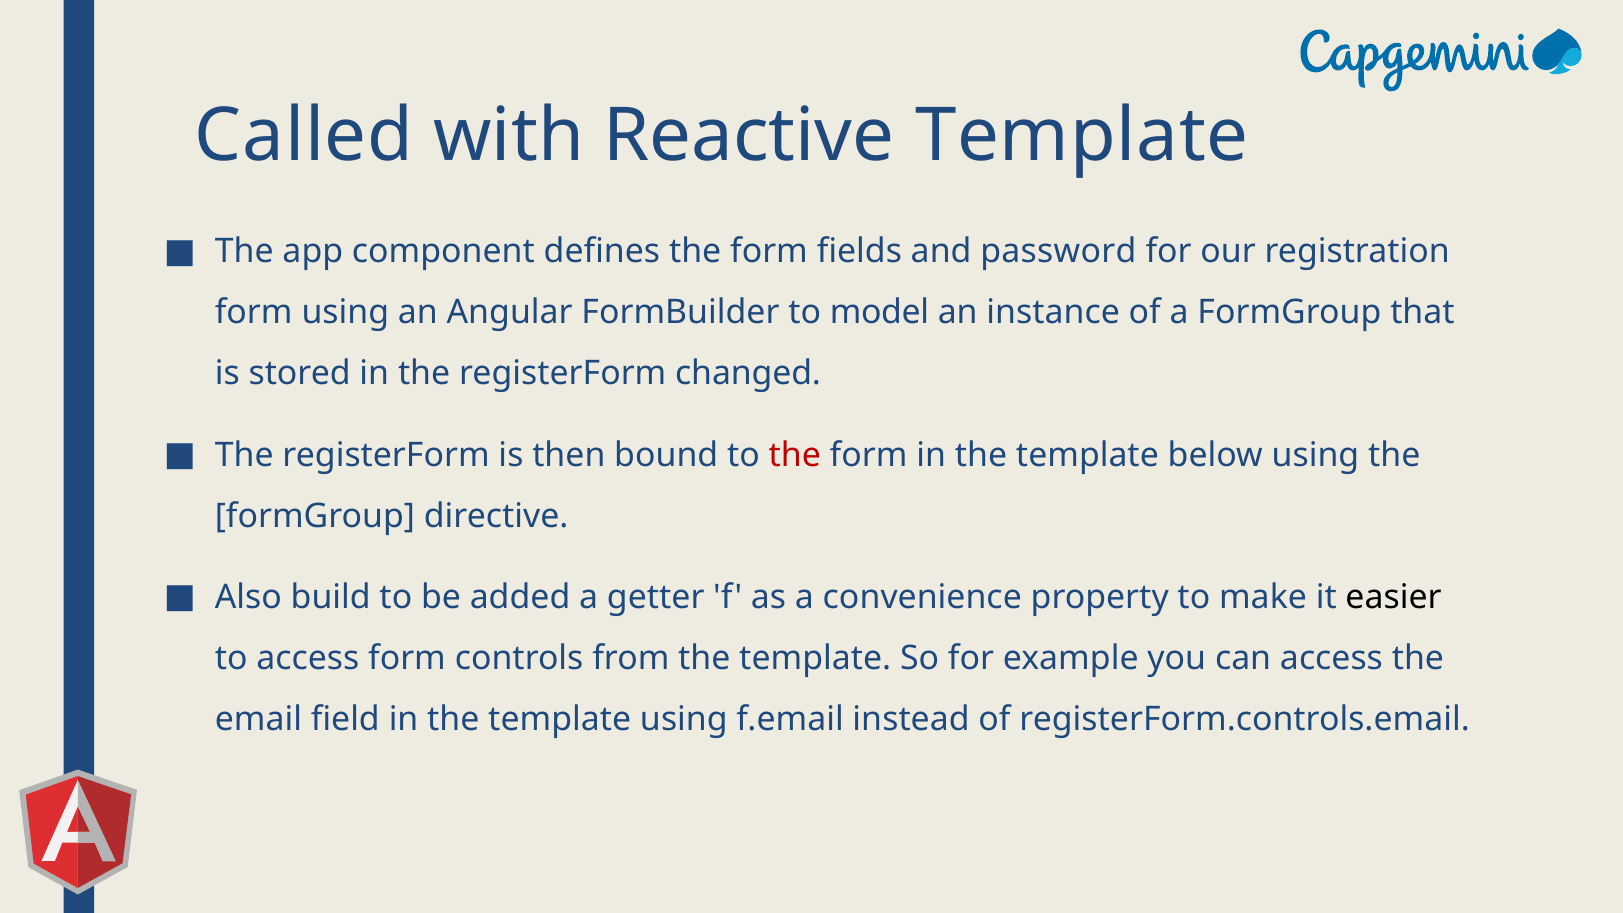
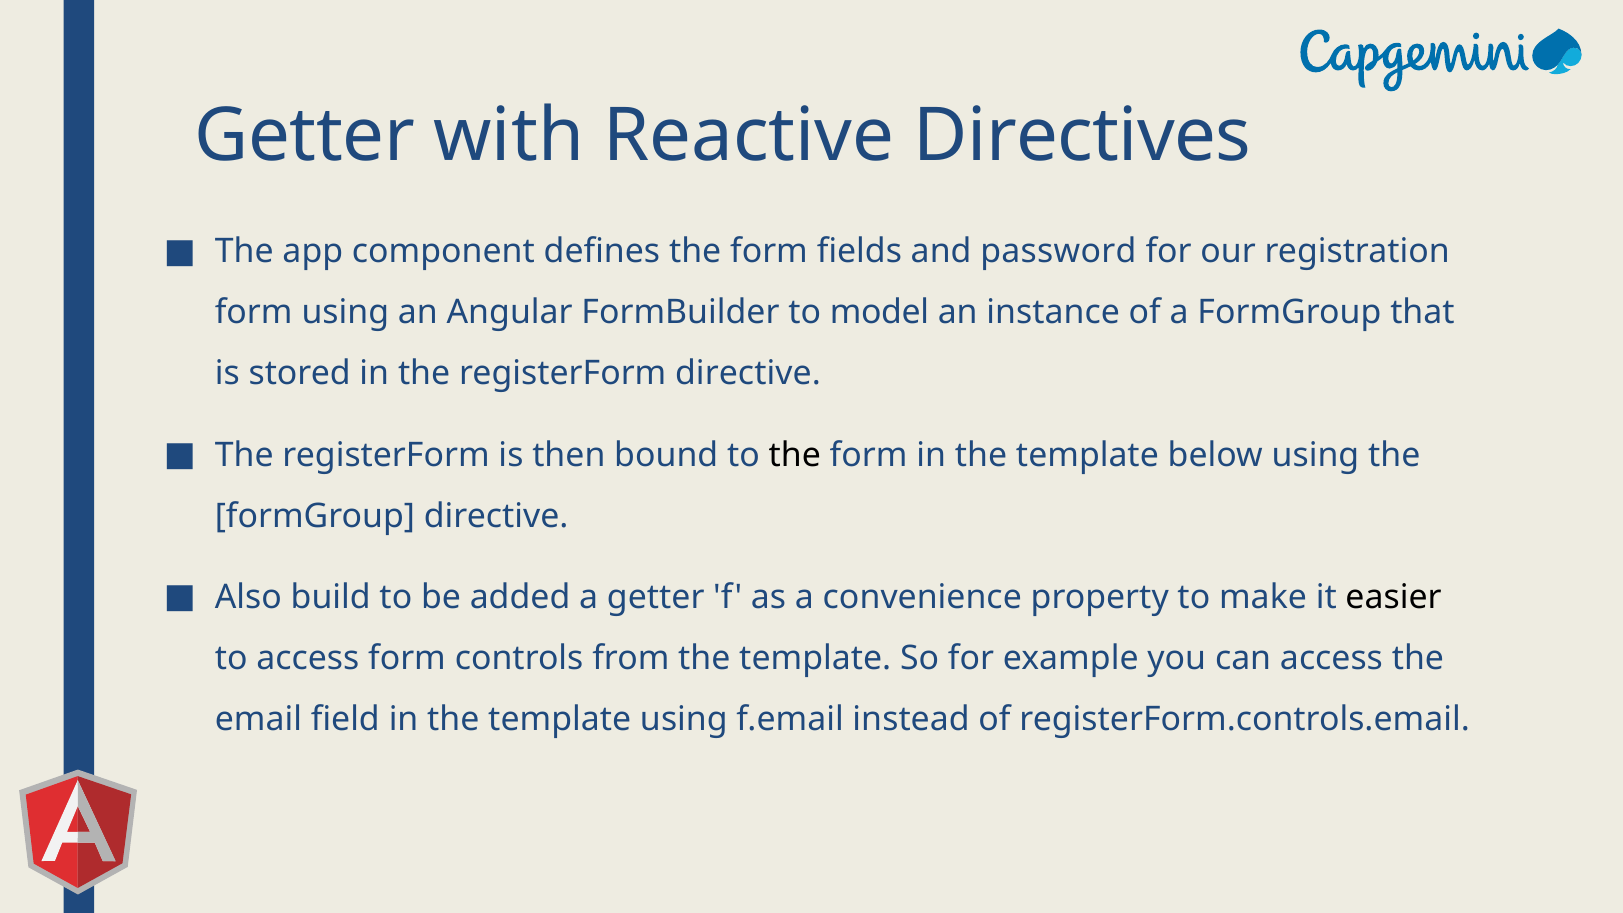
Called at (304, 136): Called -> Getter
Reactive Template: Template -> Directives
registerForm changed: changed -> directive
the at (795, 455) colour: red -> black
